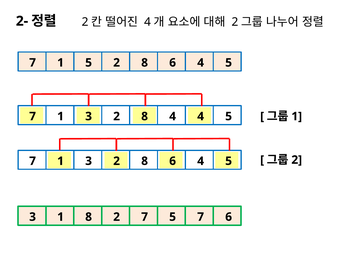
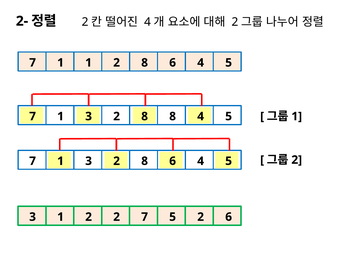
1 5: 5 -> 1
8 4: 4 -> 8
3 1 8: 8 -> 2
7 5 7: 7 -> 2
